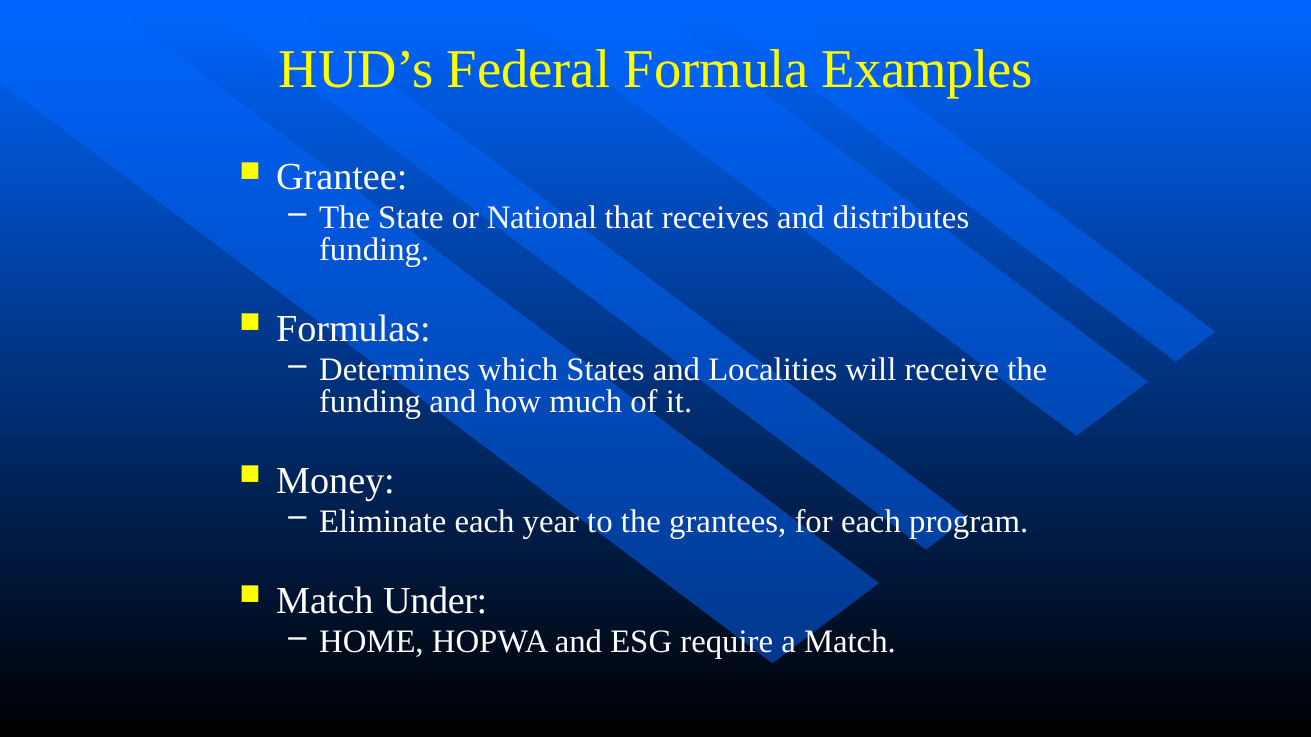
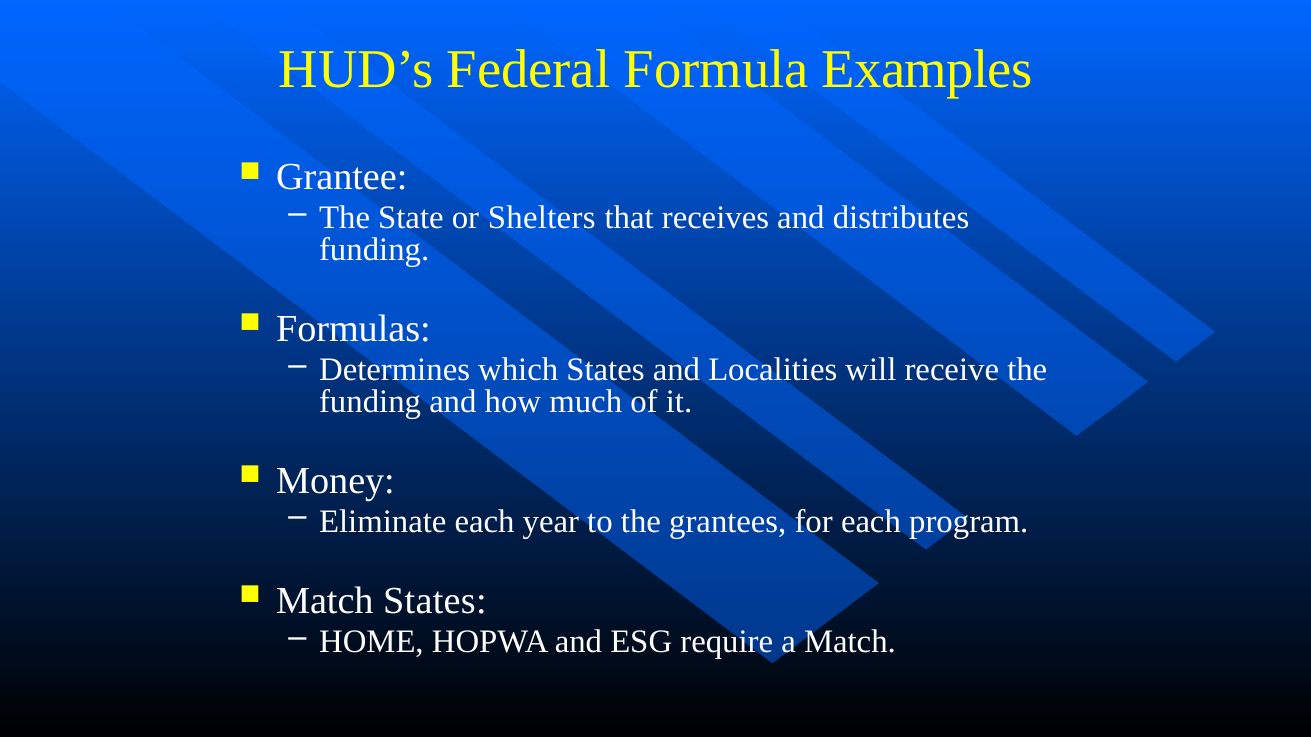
National: National -> Shelters
Match Under: Under -> States
